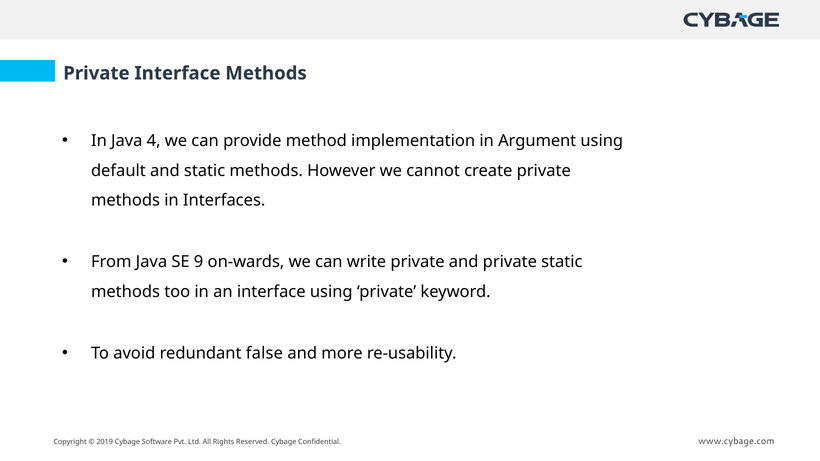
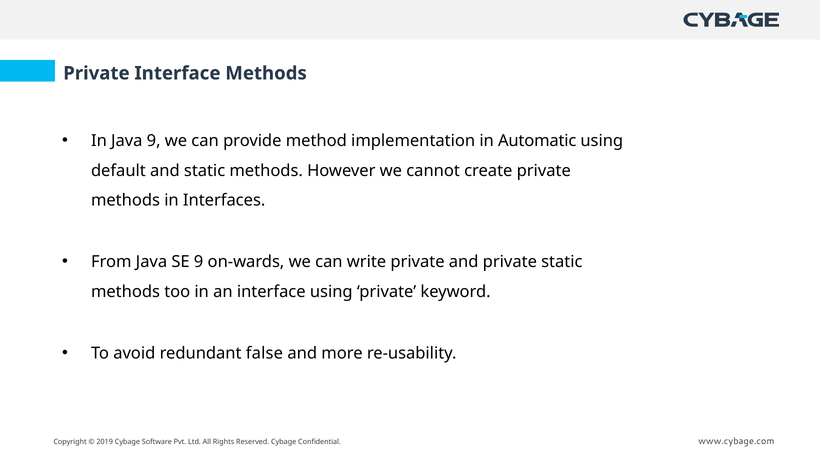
Java 4: 4 -> 9
Argument: Argument -> Automatic
